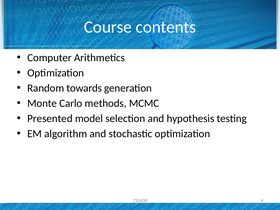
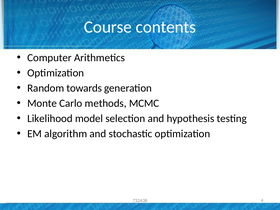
Presented: Presented -> Likelihood
